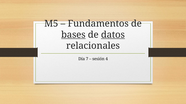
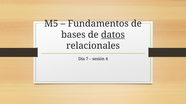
bases underline: present -> none
